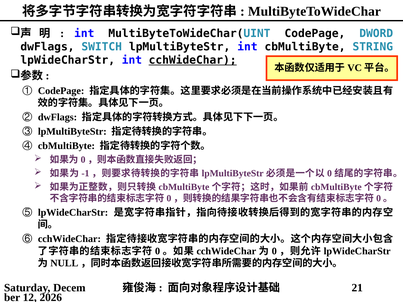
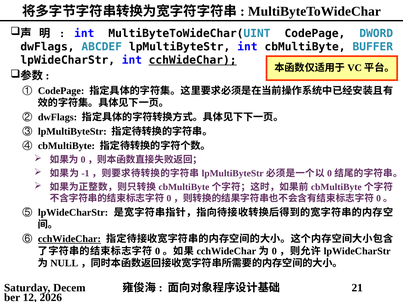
SWITCH: SWITCH -> ABCDEF
STRING: STRING -> BUFFER
cchWideChar at (69, 239) underline: none -> present
